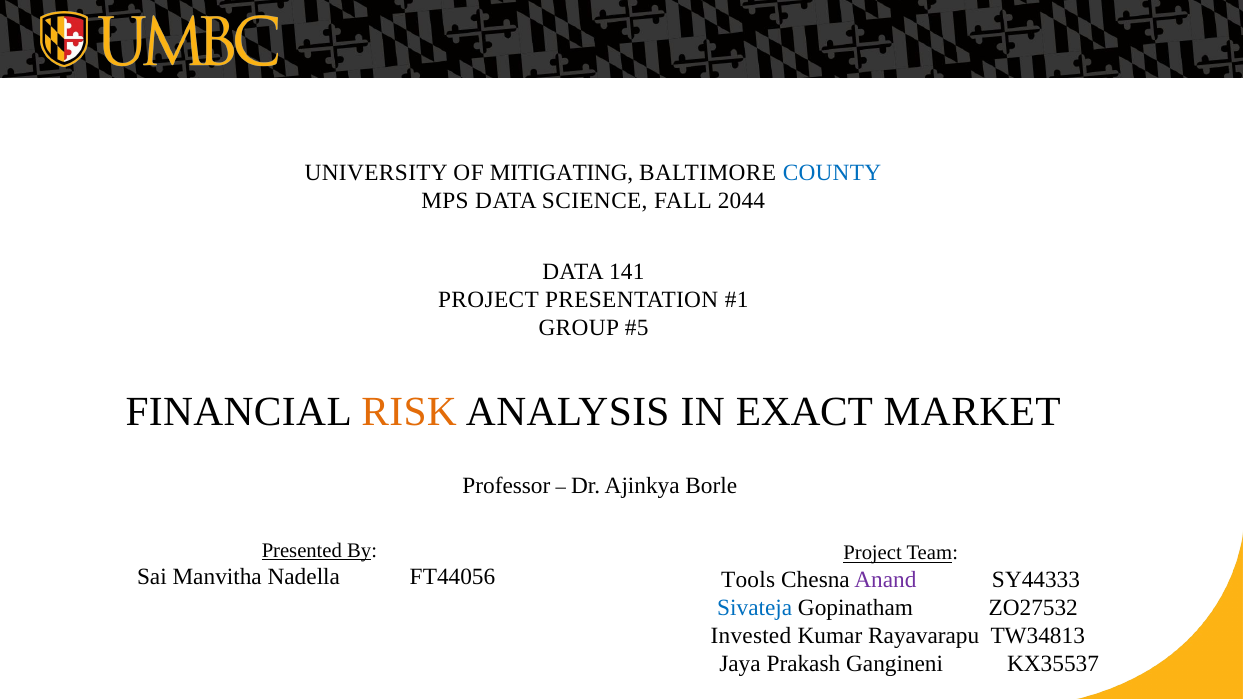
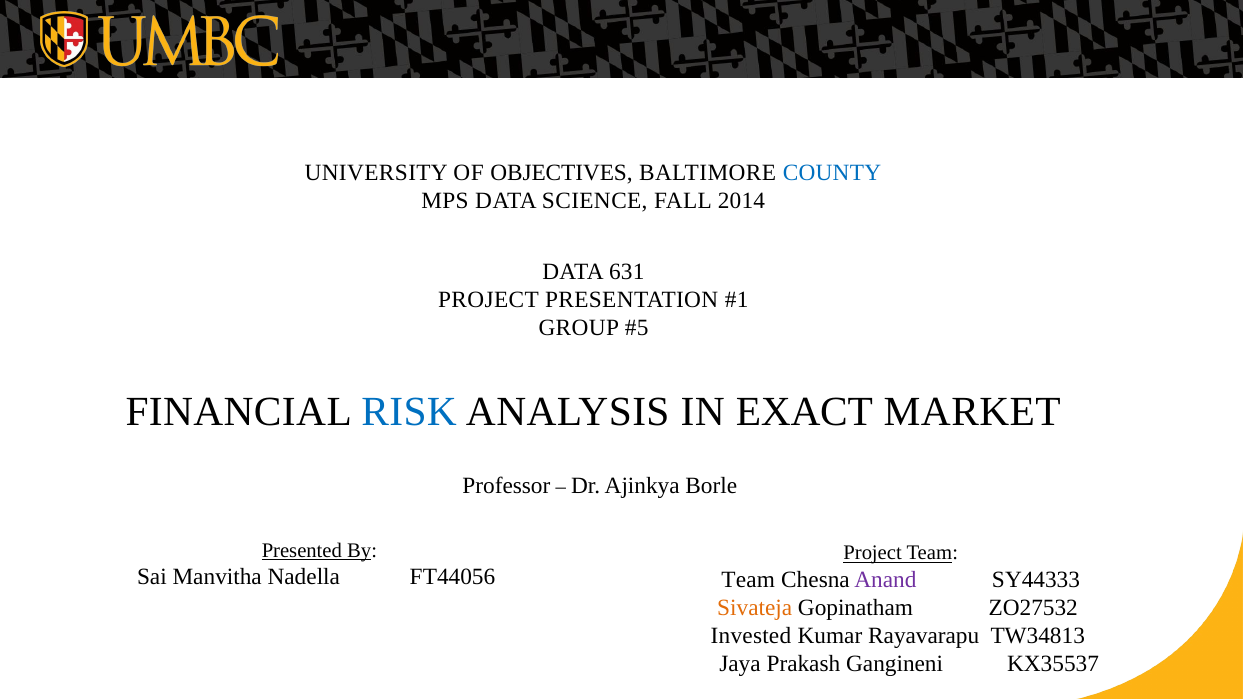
MITIGATING: MITIGATING -> OBJECTIVES
2044: 2044 -> 2014
141: 141 -> 631
RISK colour: orange -> blue
Tools at (748, 580): Tools -> Team
Sivateja colour: blue -> orange
